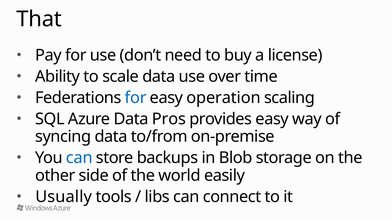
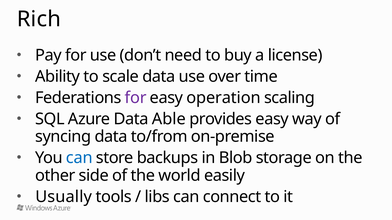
That: That -> Rich
for at (136, 98) colour: blue -> purple
Pros: Pros -> Able
